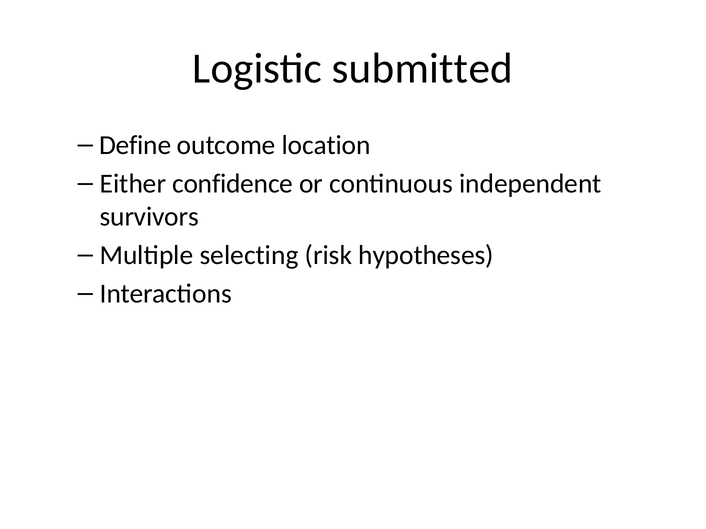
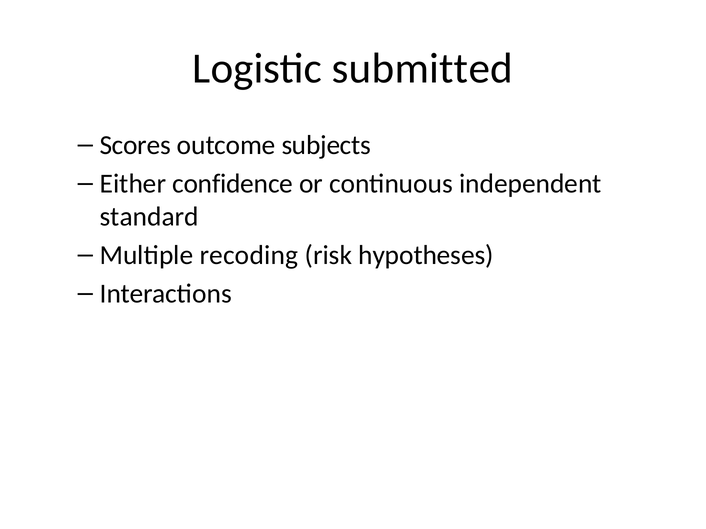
Define: Define -> Scores
location: location -> subjects
survivors: survivors -> standard
selecting: selecting -> recoding
